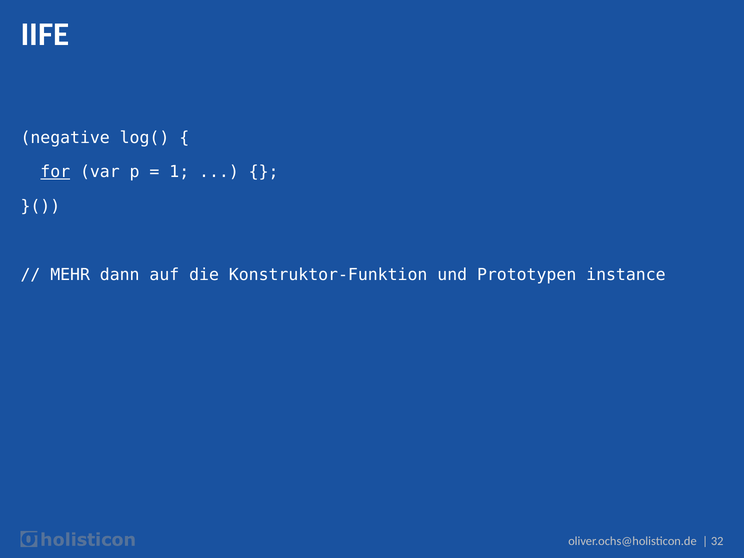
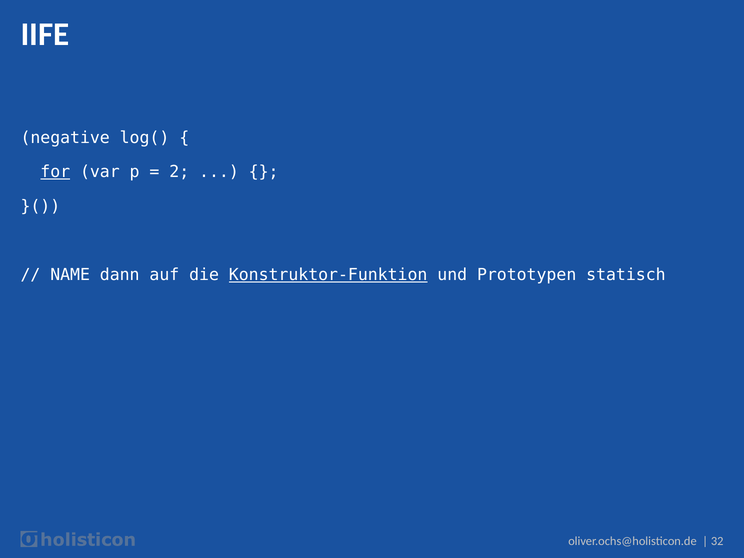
1: 1 -> 2
MEHR: MEHR -> NAME
Konstruktor-Funktion underline: none -> present
instance: instance -> statisch
